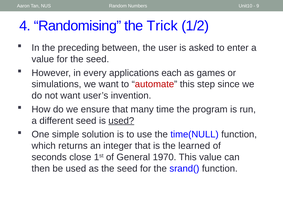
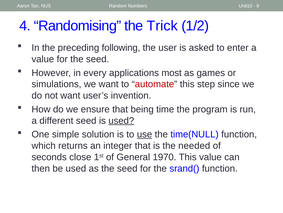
between: between -> following
each: each -> most
many: many -> being
use underline: none -> present
learned: learned -> needed
